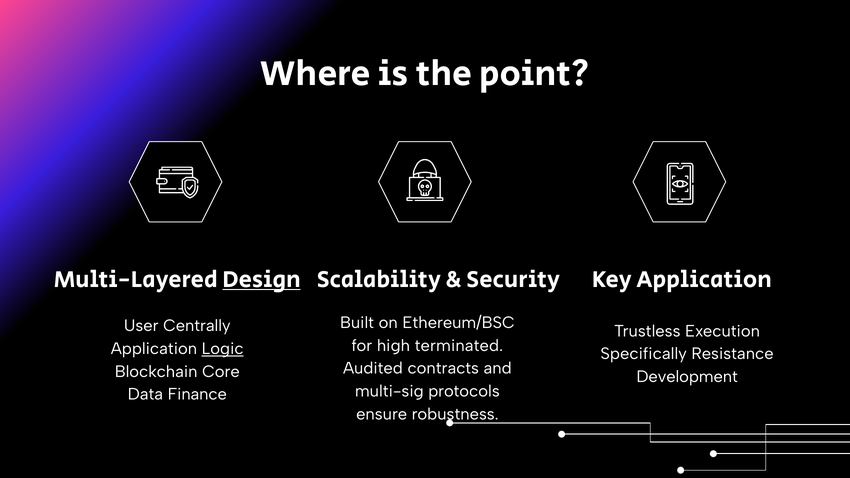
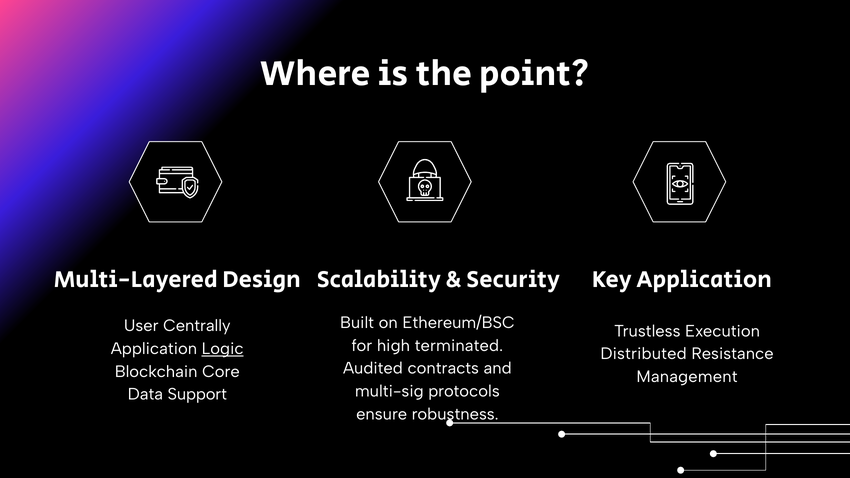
Design underline: present -> none
Specifically: Specifically -> Distributed
Development: Development -> Management
Finance: Finance -> Support
